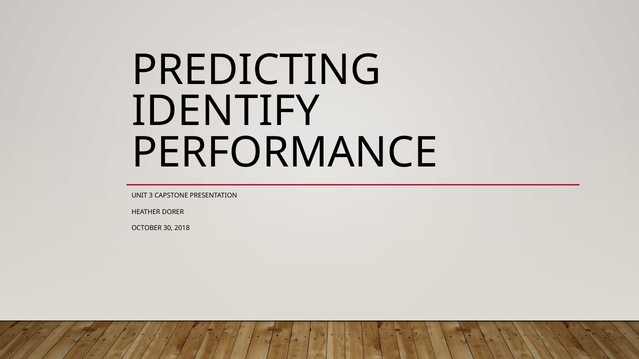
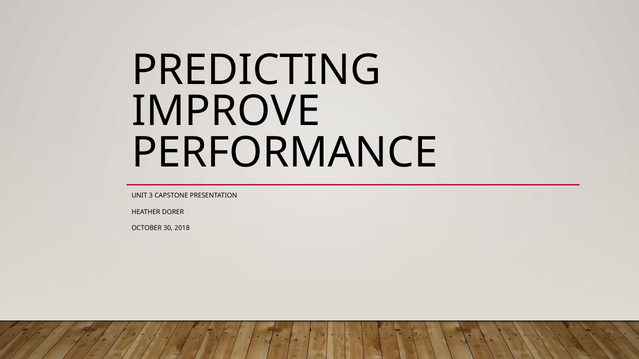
IDENTIFY: IDENTIFY -> IMPROVE
